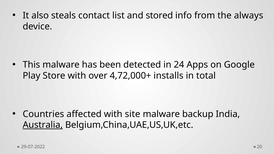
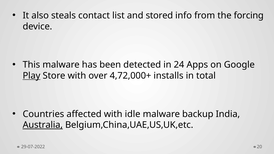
always: always -> forcing
Play underline: none -> present
site: site -> idle
